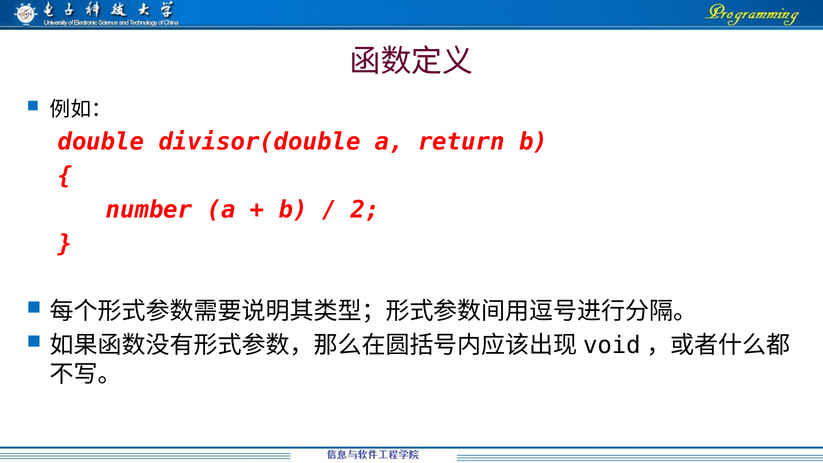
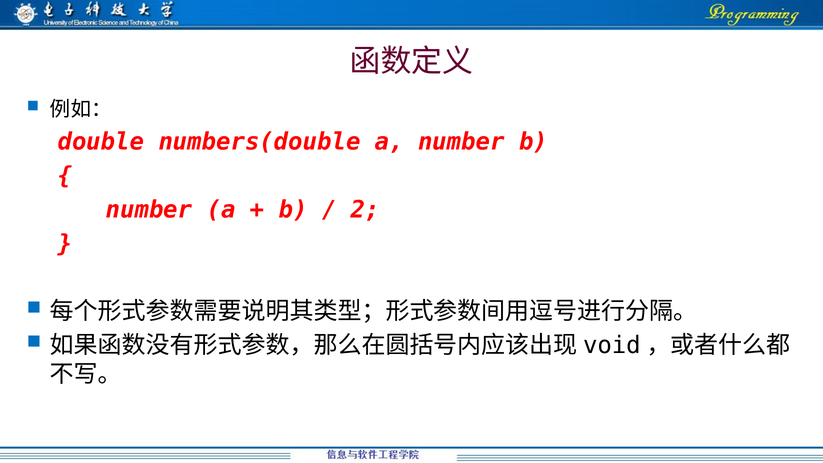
divisor(double: divisor(double -> numbers(double
a return: return -> number
